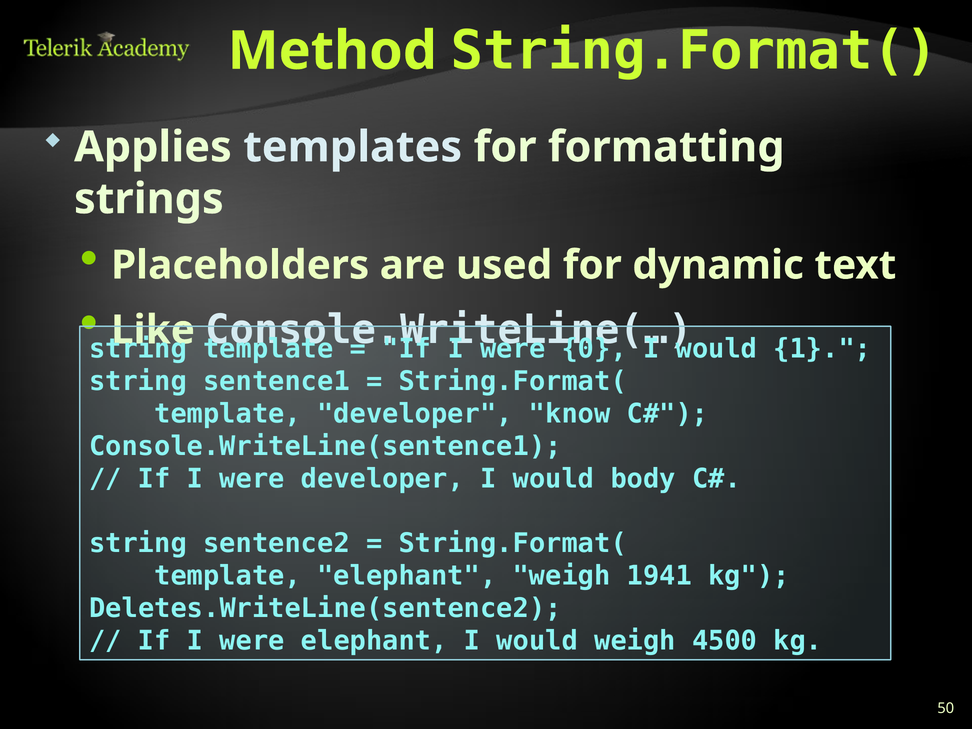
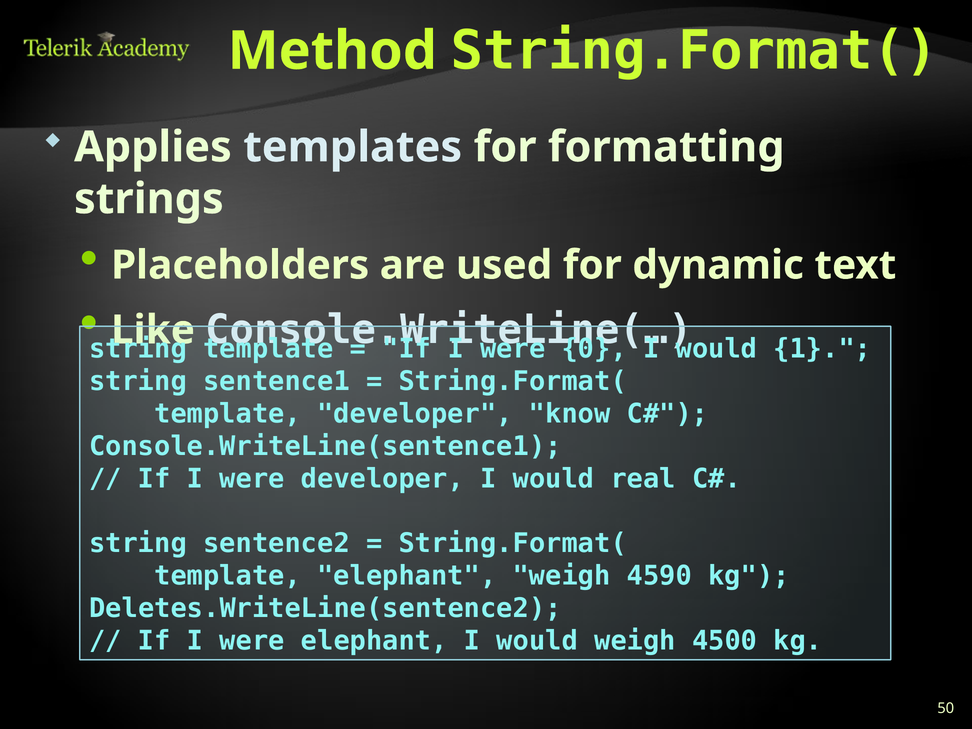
body: body -> real
1941: 1941 -> 4590
